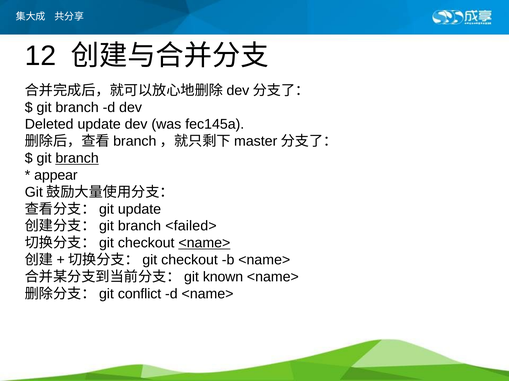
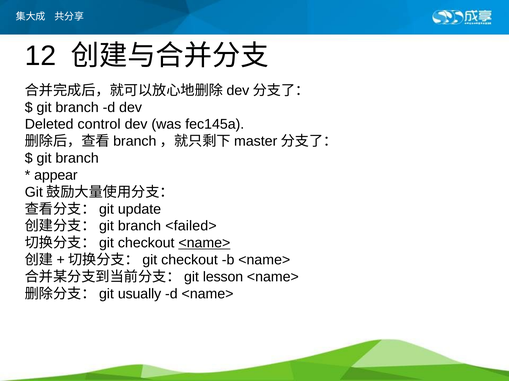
Deleted update: update -> control
branch at (77, 159) underline: present -> none
known: known -> lesson
conflict: conflict -> usually
